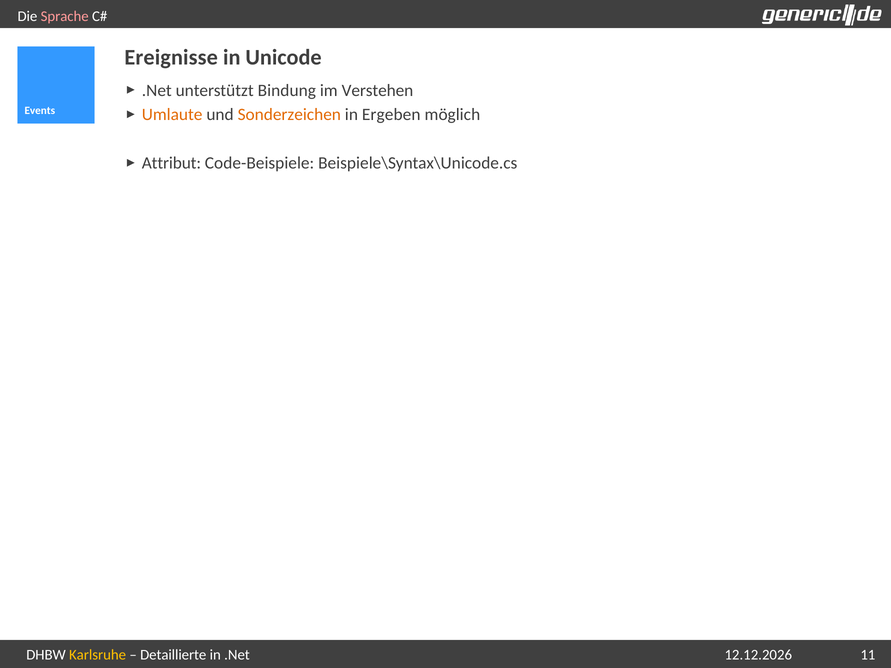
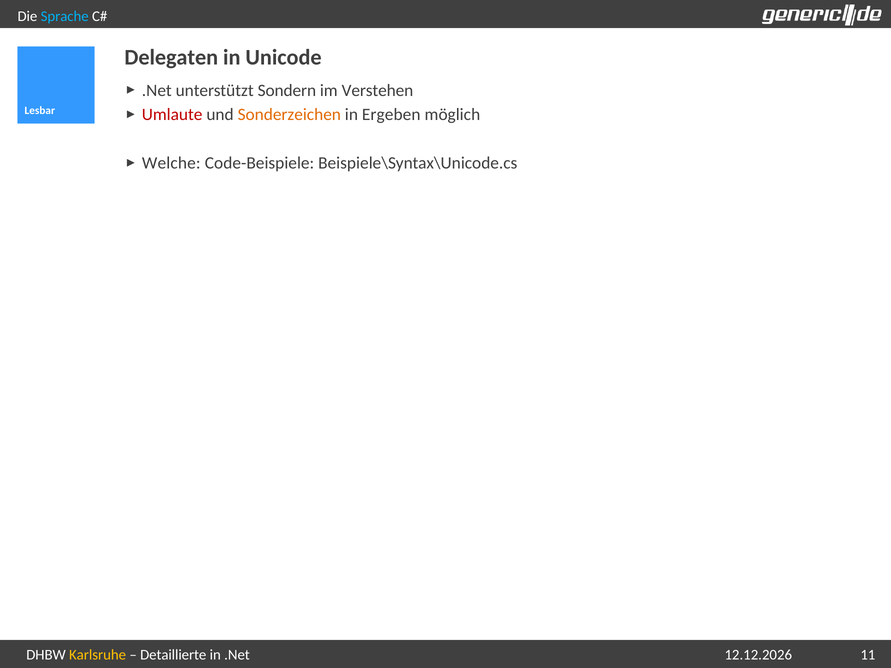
Sprache colour: pink -> light blue
Ereignisse: Ereignisse -> Delegaten
Bindung: Bindung -> Sondern
Events: Events -> Lesbar
Umlaute colour: orange -> red
Attribut: Attribut -> Welche
